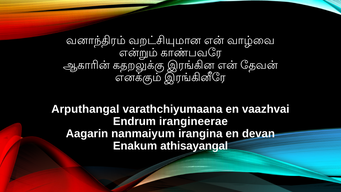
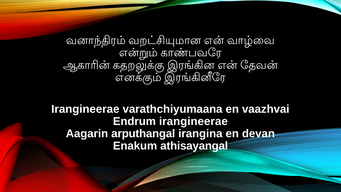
Arputhangal at (85, 109): Arputhangal -> Irangineerae
nanmaiyum: nanmaiyum -> arputhangal
